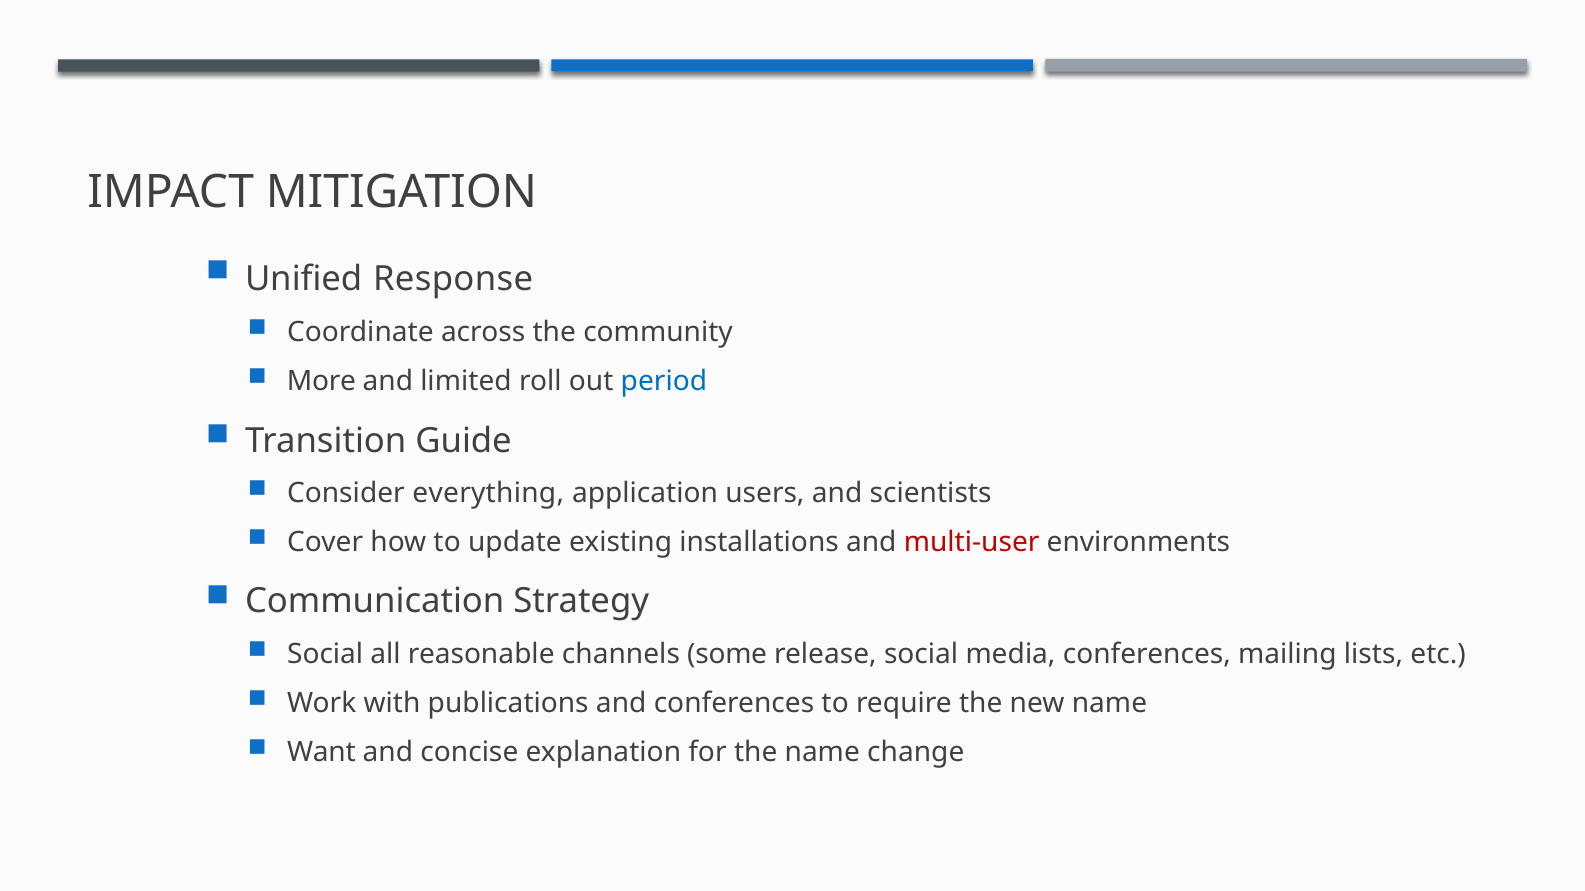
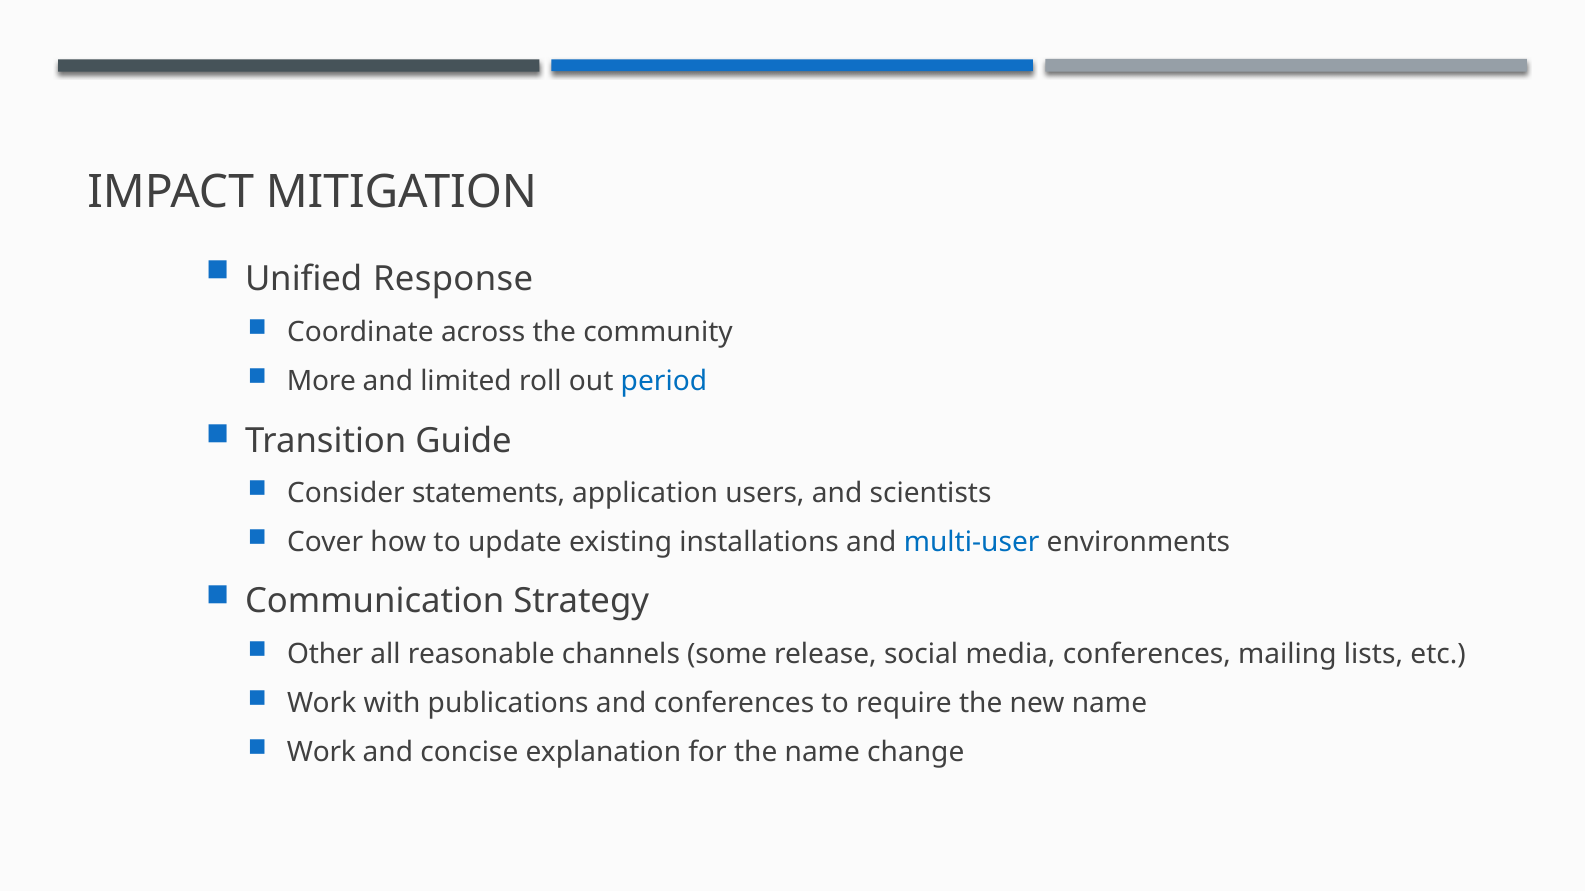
everything: everything -> statements
multi-user colour: red -> blue
Social at (325, 655): Social -> Other
Want at (321, 753): Want -> Work
